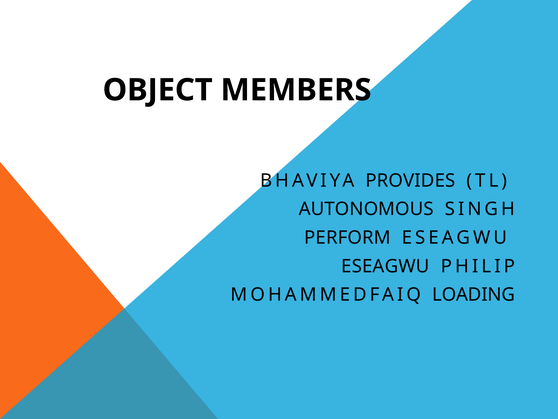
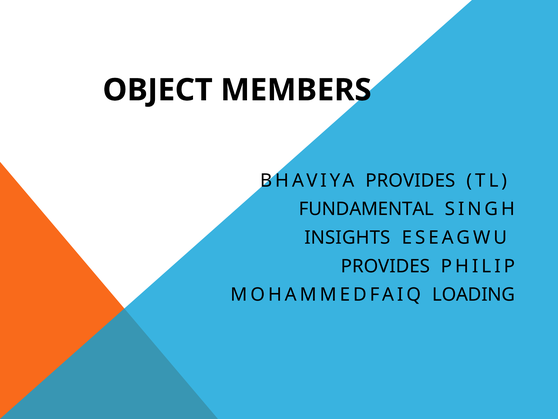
AUTONOMOUS: AUTONOMOUS -> FUNDAMENTAL
PERFORM: PERFORM -> INSIGHTS
ESEAGWU at (385, 266): ESEAGWU -> PROVIDES
